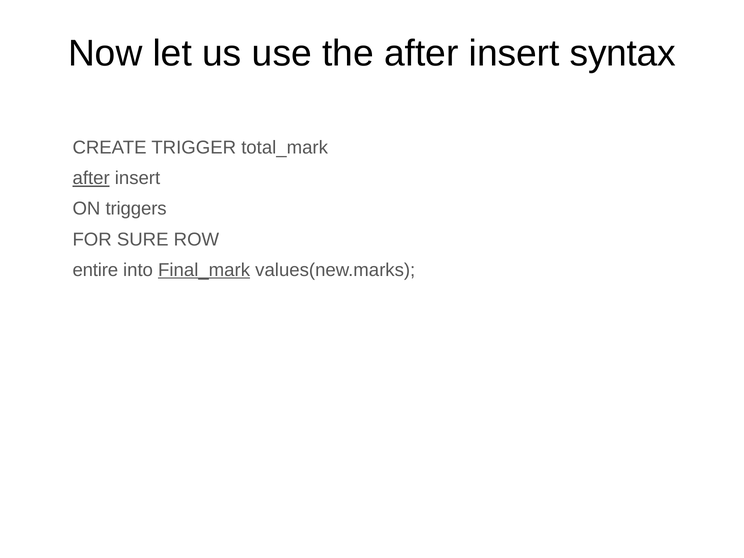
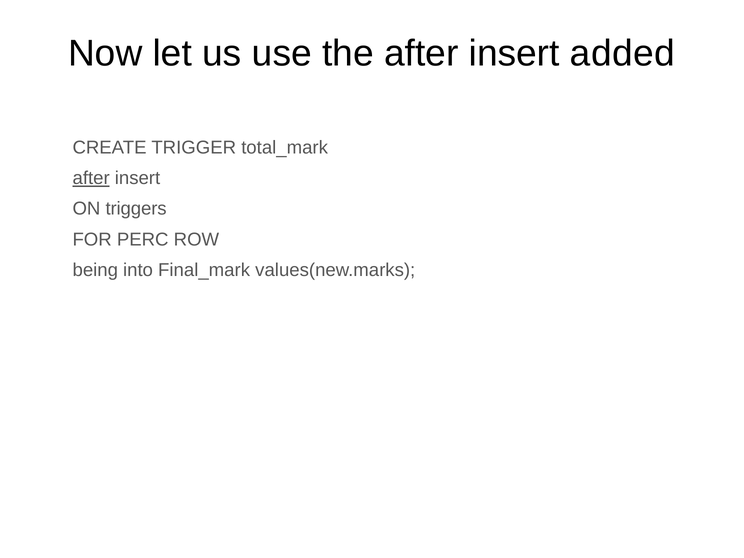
syntax: syntax -> added
SURE: SURE -> PERC
entire: entire -> being
Final_mark underline: present -> none
